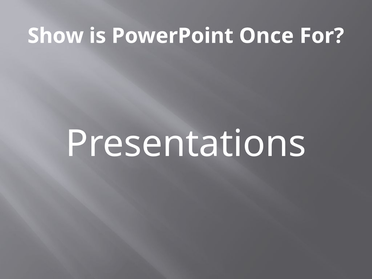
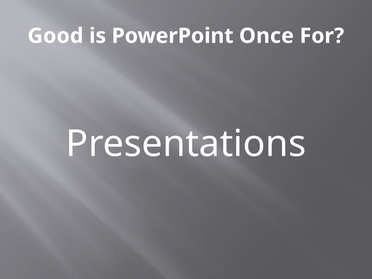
Show: Show -> Good
